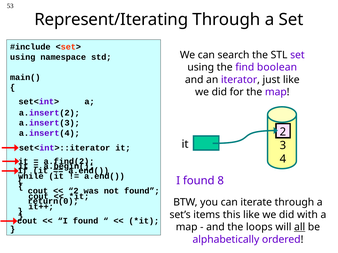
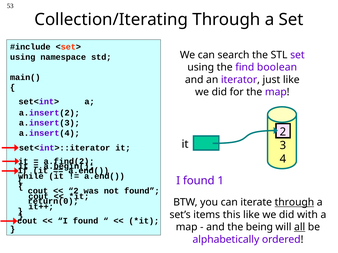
Represent/Iterating: Represent/Iterating -> Collection/Iterating
8: 8 -> 1
through at (294, 203) underline: none -> present
loops: loops -> being
